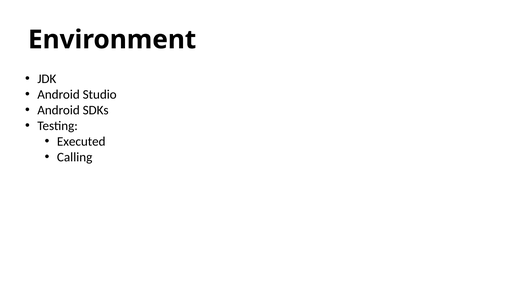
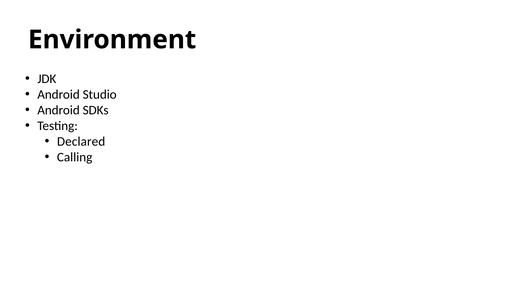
Executed: Executed -> Declared
